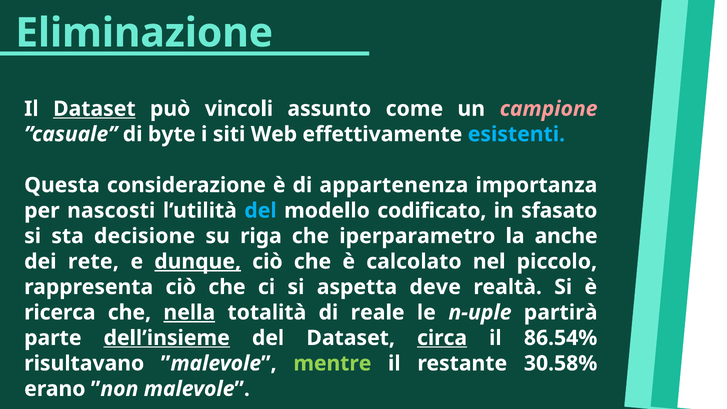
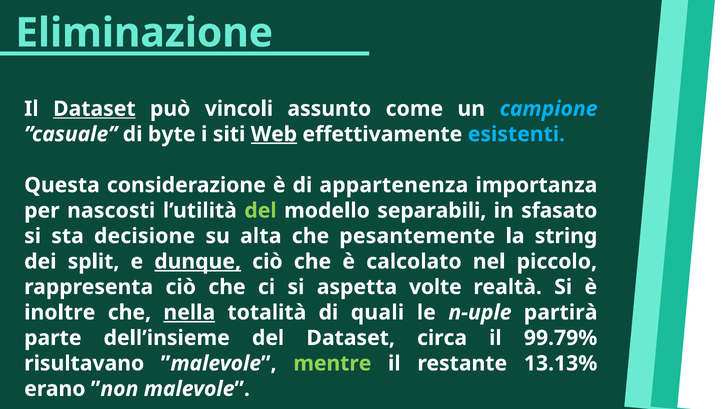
campione colour: pink -> light blue
Web underline: none -> present
del at (261, 211) colour: light blue -> light green
codificato: codificato -> separabili
riga: riga -> alta
iperparametro: iperparametro -> pesantemente
anche: anche -> string
rete: rete -> split
deve: deve -> volte
ricerca: ricerca -> inoltre
reale: reale -> quali
dell’insieme underline: present -> none
circa underline: present -> none
86.54%: 86.54% -> 99.79%
30.58%: 30.58% -> 13.13%
